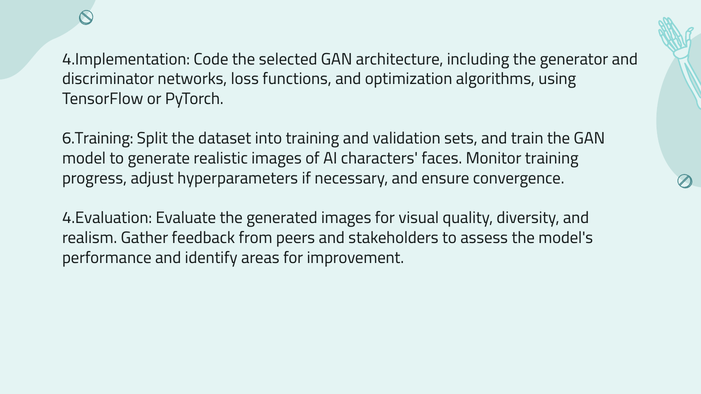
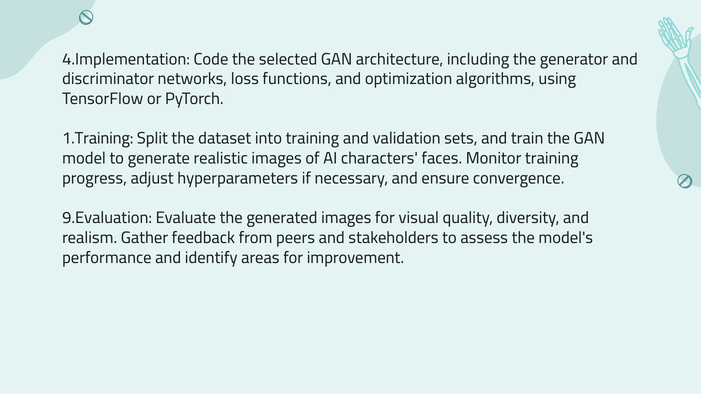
6.Training: 6.Training -> 1.Training
4.Evaluation: 4.Evaluation -> 9.Evaluation
